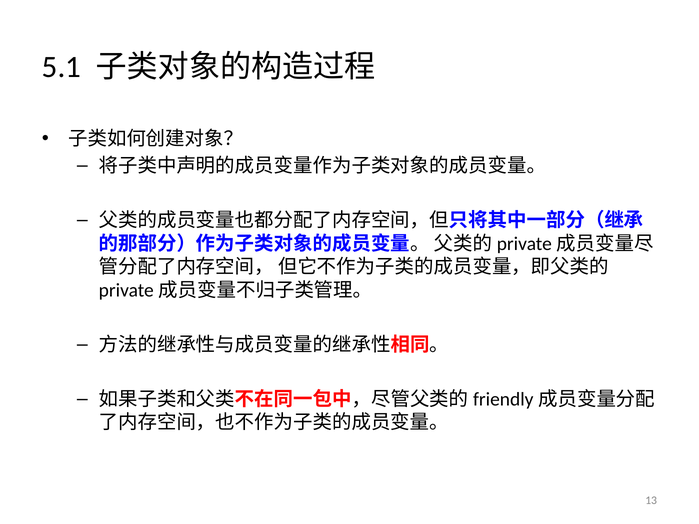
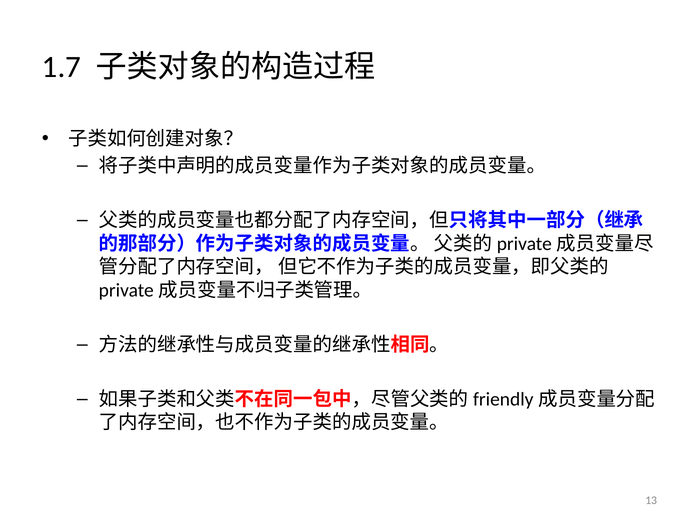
5.1: 5.1 -> 1.7
